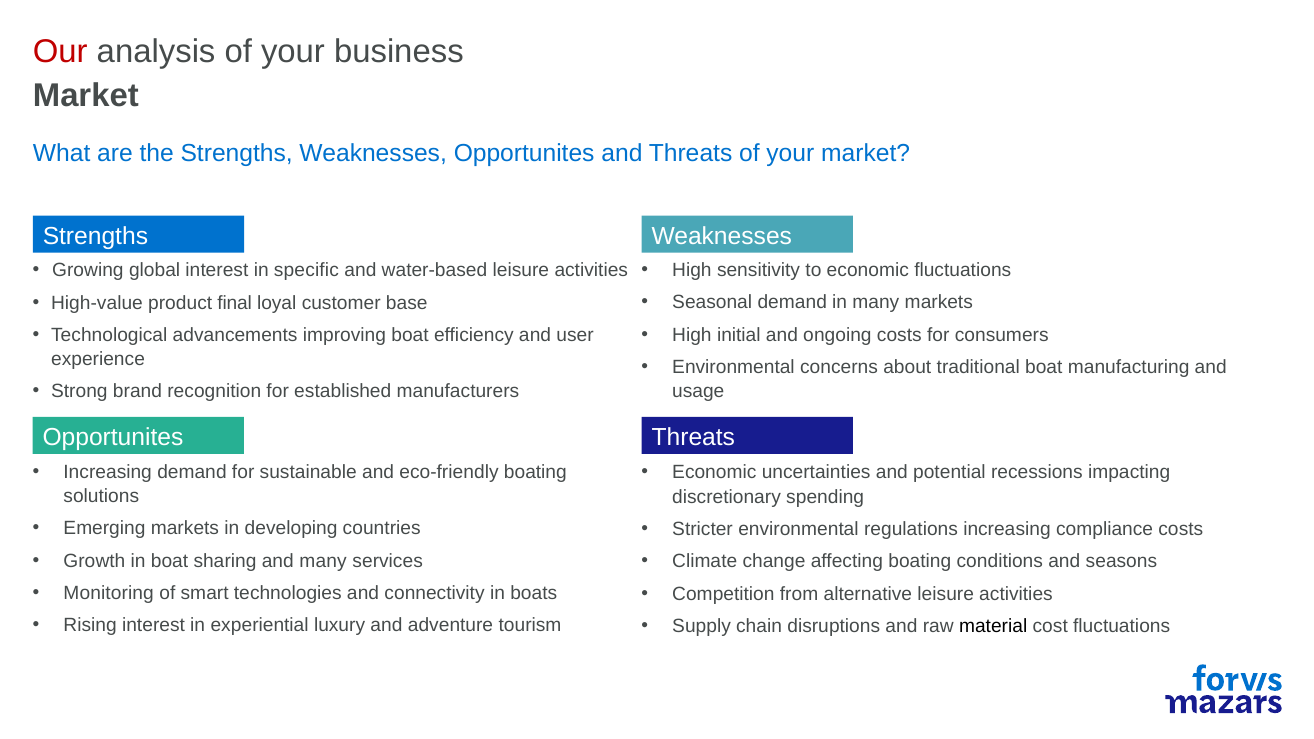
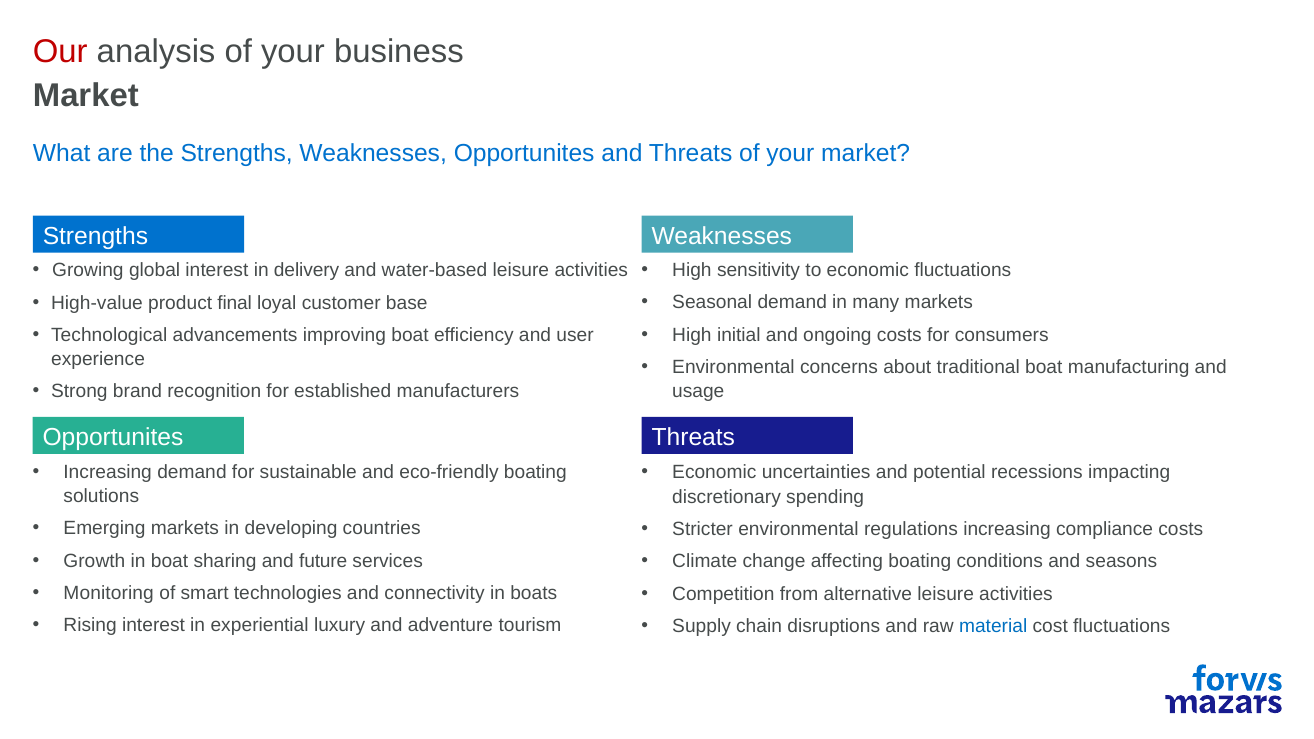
specific: specific -> delivery
and many: many -> future
material colour: black -> blue
